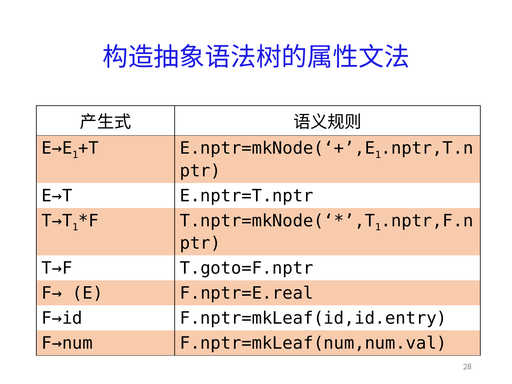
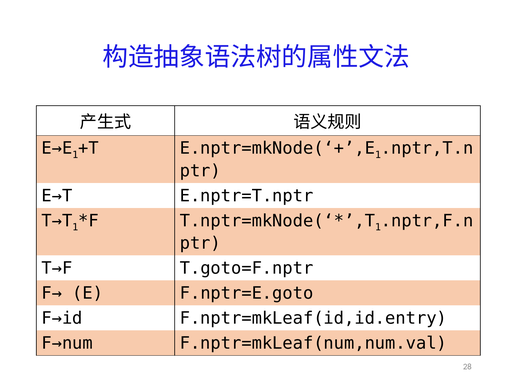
F.nptr=E.real: F.nptr=E.real -> F.nptr=E.goto
